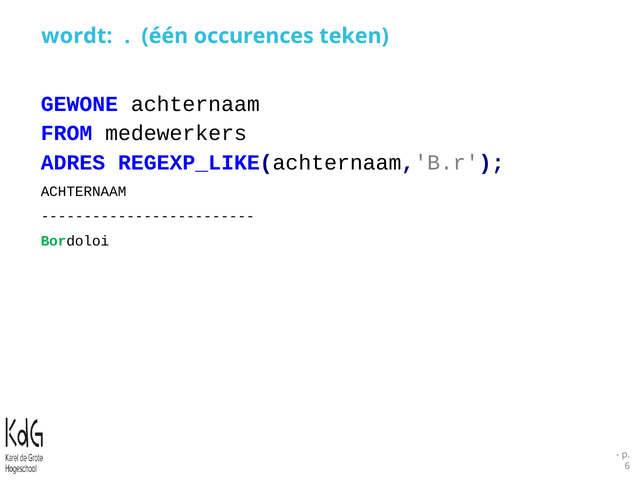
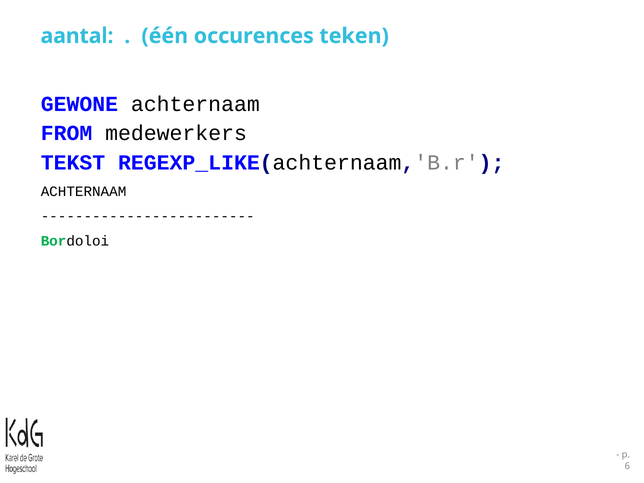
wordt: wordt -> aantal
ADRES: ADRES -> TEKST
